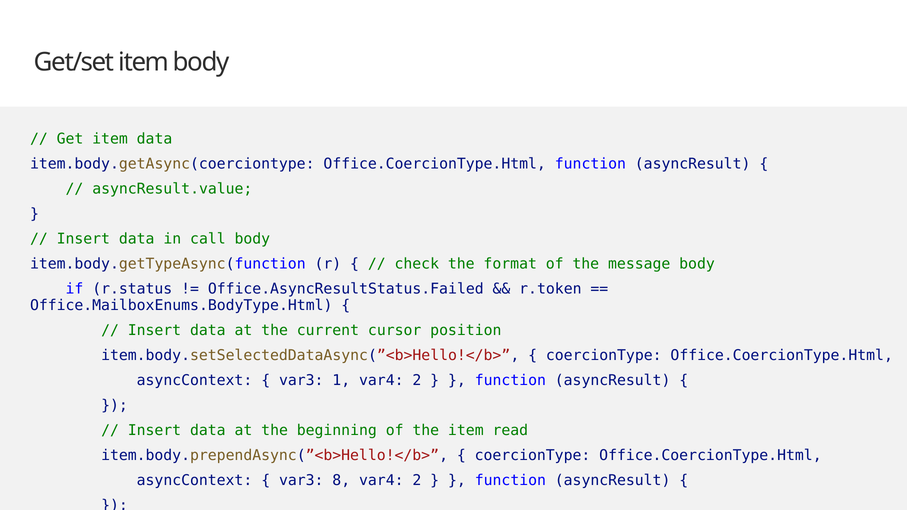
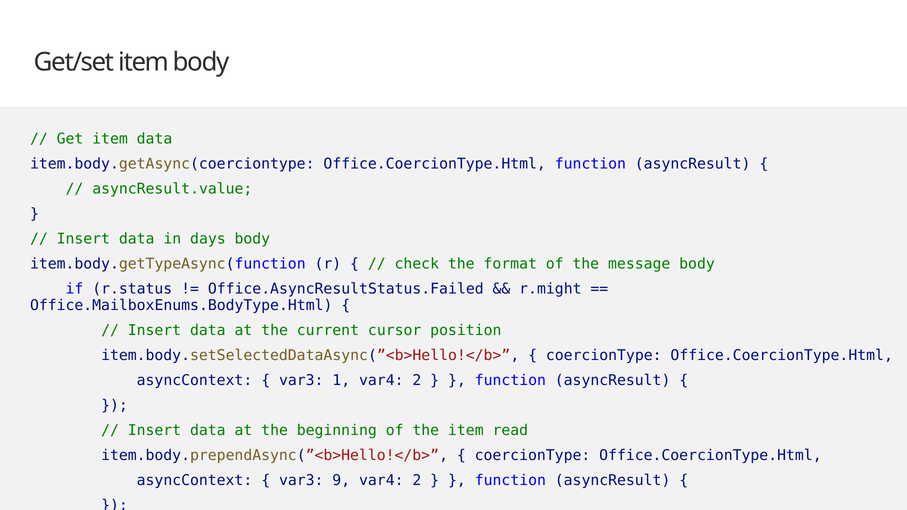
call: call -> days
r.token: r.token -> r.might
8: 8 -> 9
